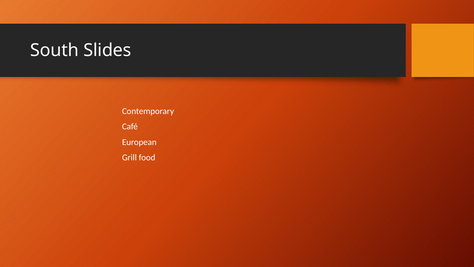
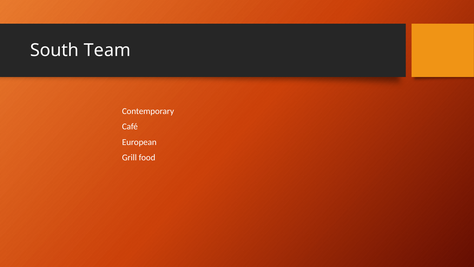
Slides: Slides -> Team
